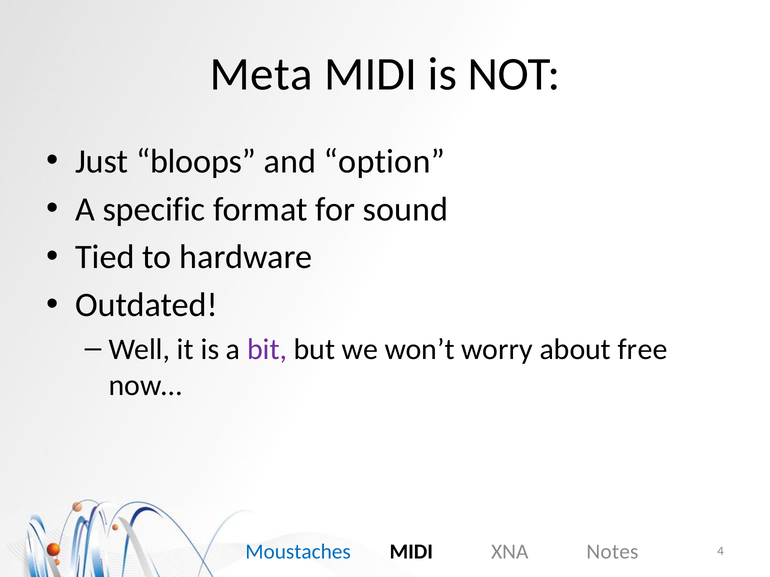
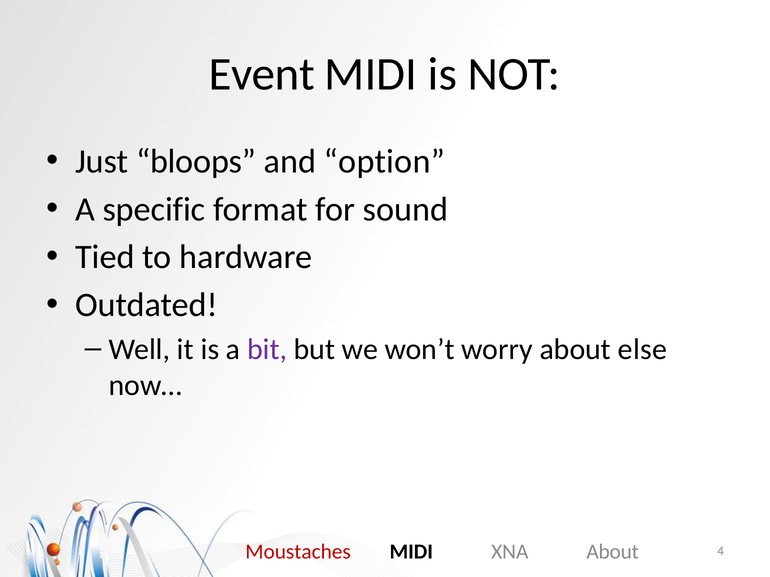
Meta: Meta -> Event
free: free -> else
Moustaches colour: blue -> red
XNA Notes: Notes -> About
